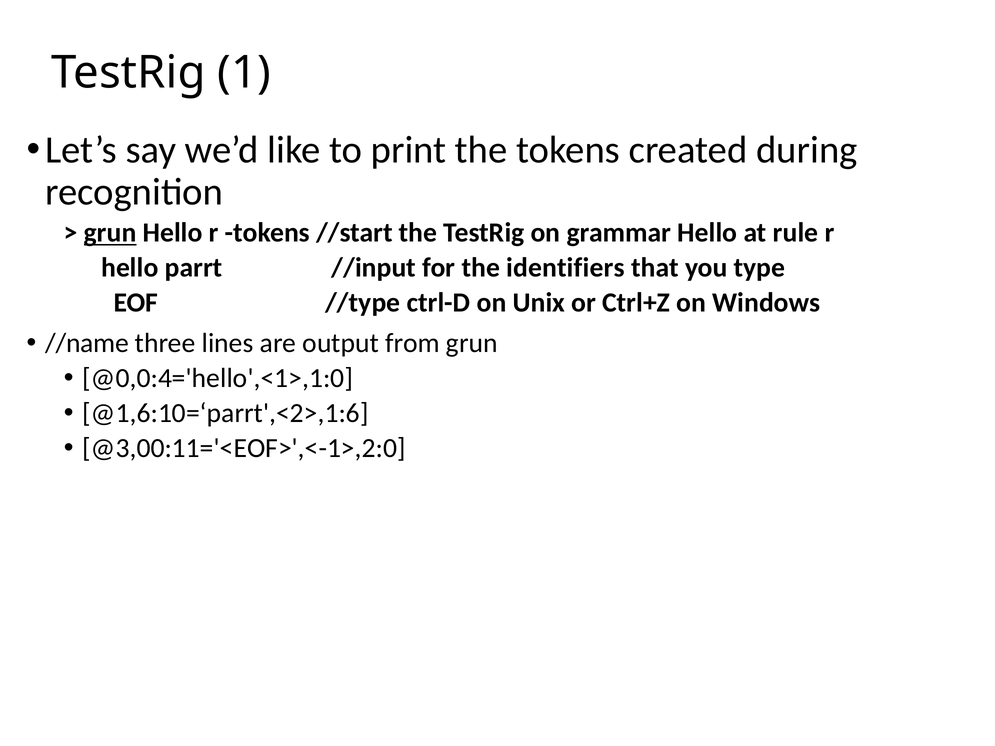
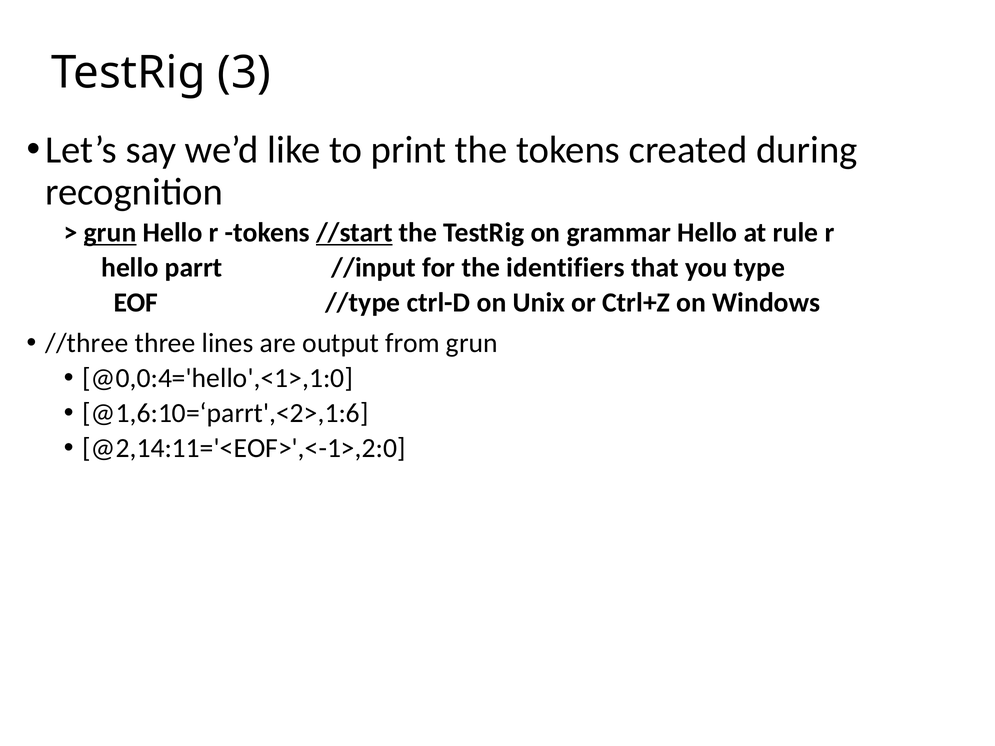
1: 1 -> 3
//start underline: none -> present
//name: //name -> //three
@3,00:11='<EOF>',<-1>,2:0: @3,00:11='<EOF>',<-1>,2:0 -> @2,14:11='<EOF>',<-1>,2:0
